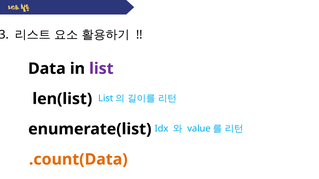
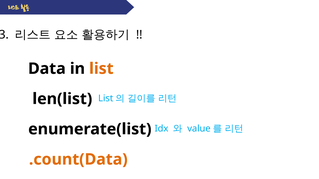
list at (101, 69) colour: purple -> orange
